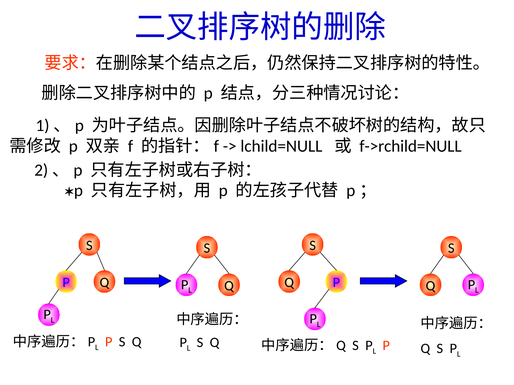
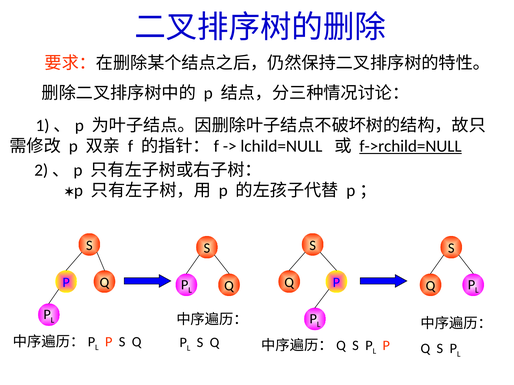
f->rchild=NULL underline: none -> present
